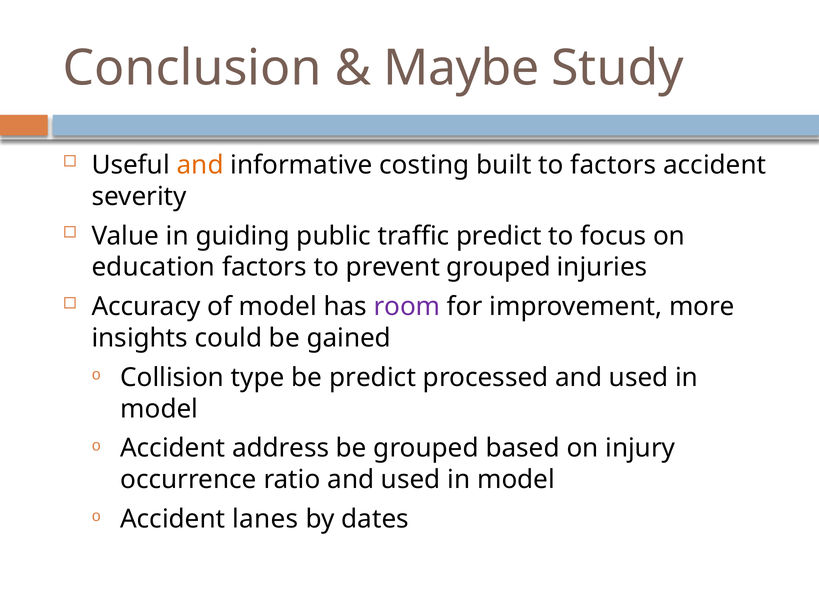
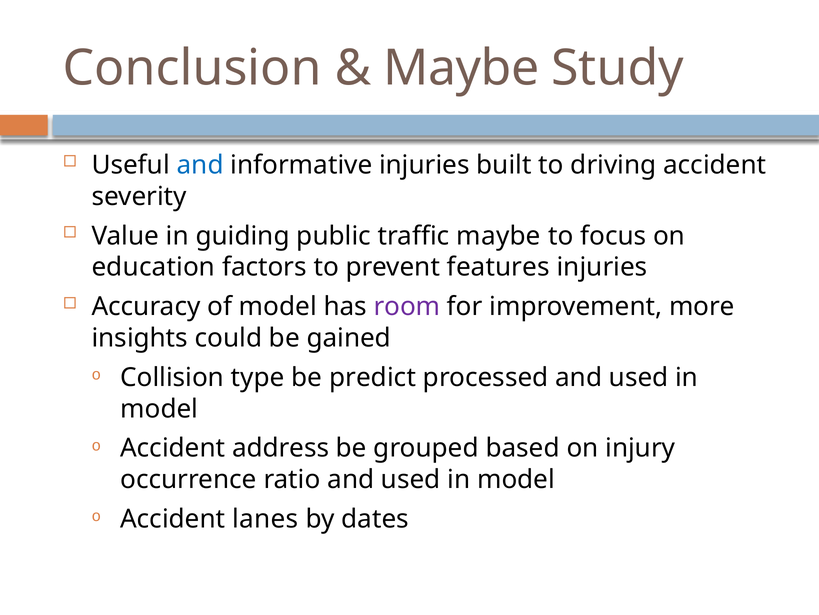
and at (200, 165) colour: orange -> blue
informative costing: costing -> injuries
to factors: factors -> driving
traffic predict: predict -> maybe
prevent grouped: grouped -> features
